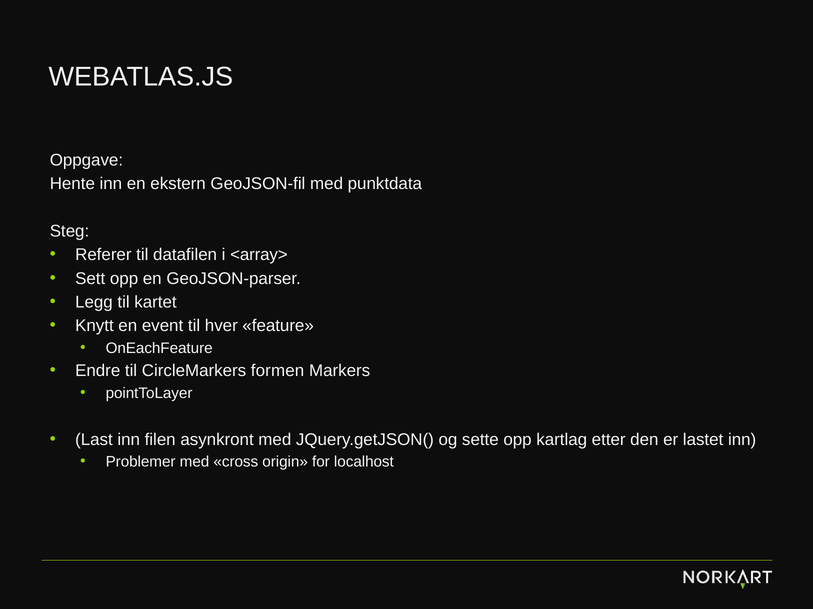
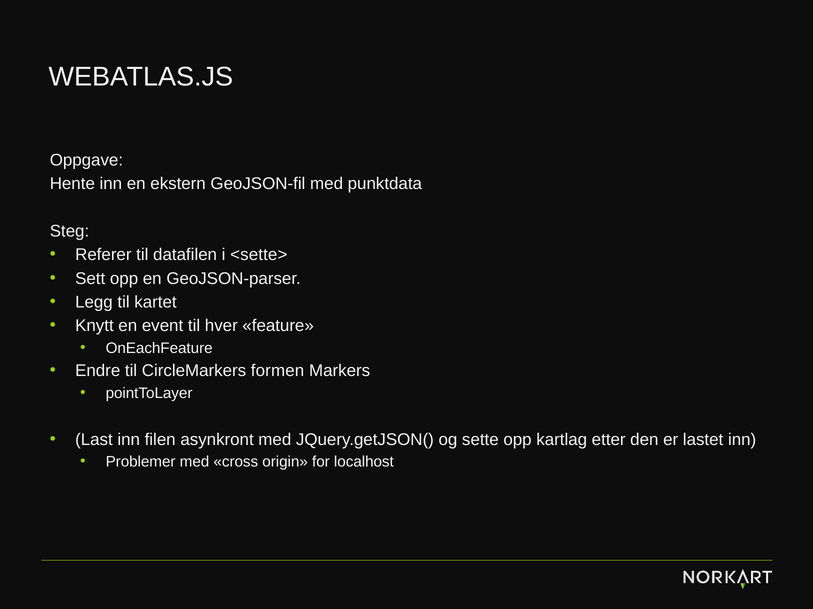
<array>: <array> -> <sette>
